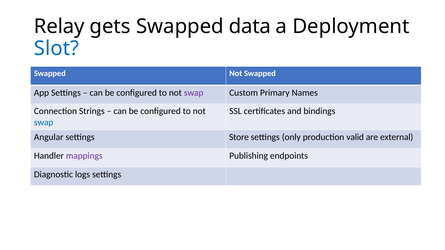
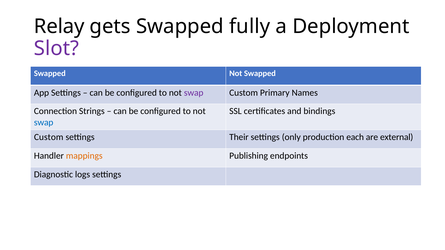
data: data -> fully
Slot colour: blue -> purple
Angular at (49, 137): Angular -> Custom
Store: Store -> Their
valid: valid -> each
mappings colour: purple -> orange
